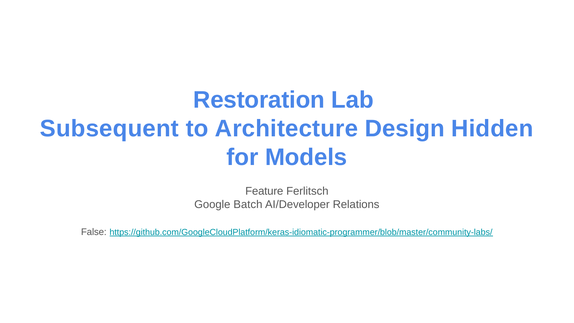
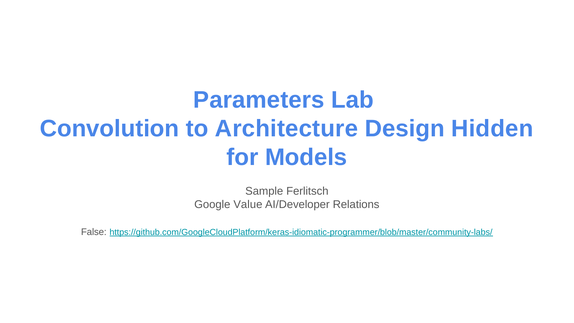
Restoration: Restoration -> Parameters
Subsequent: Subsequent -> Convolution
Feature: Feature -> Sample
Batch: Batch -> Value
